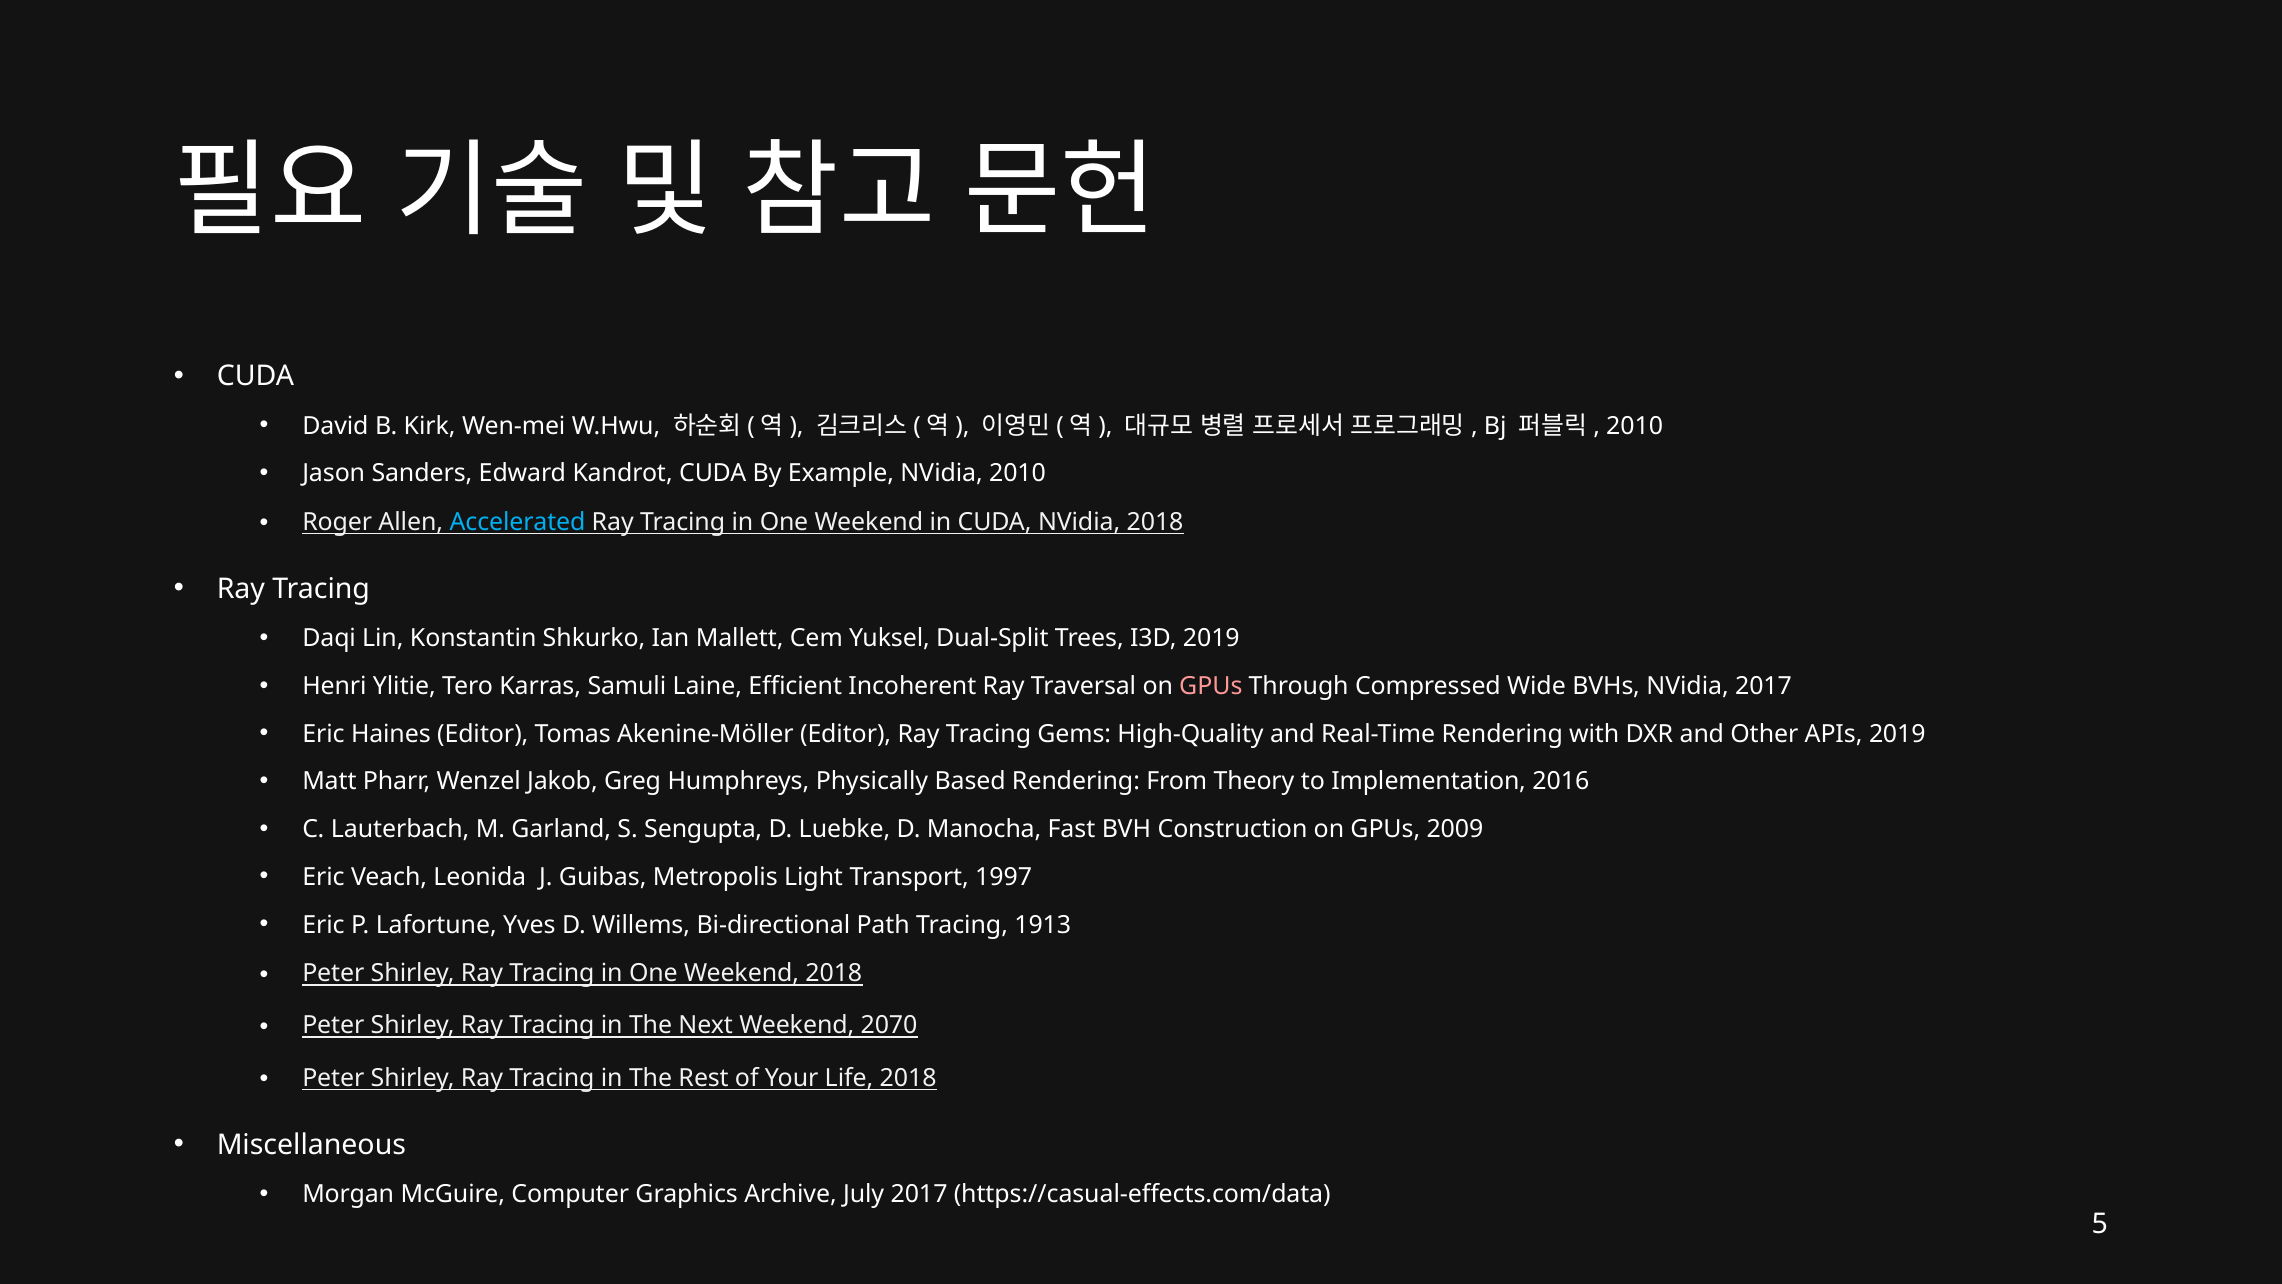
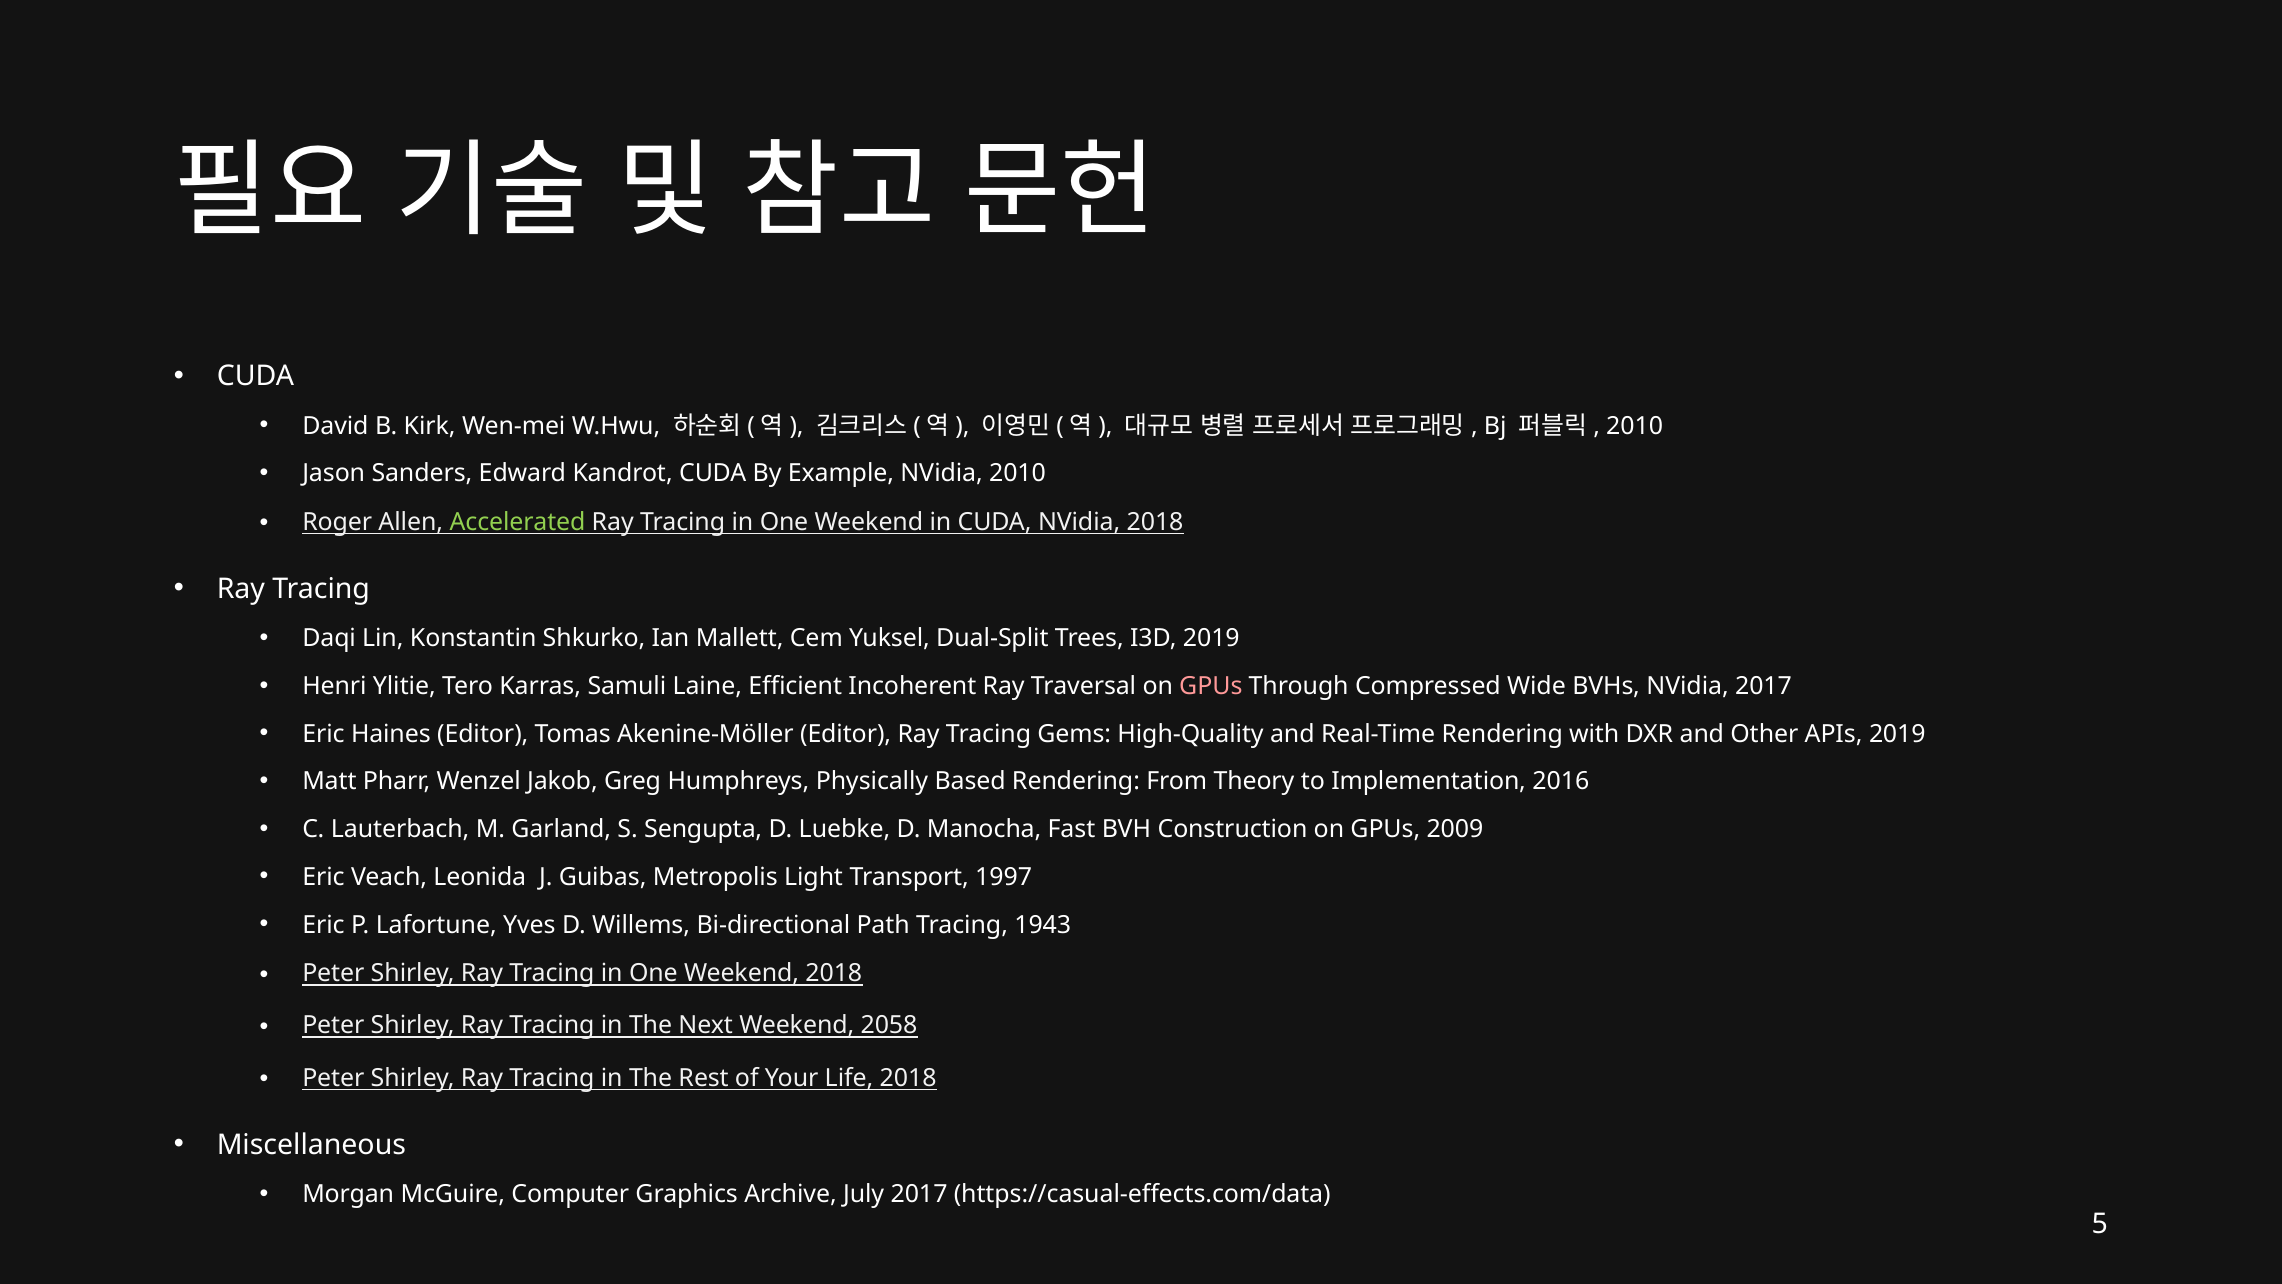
Accelerated colour: light blue -> light green
1913: 1913 -> 1943
2070: 2070 -> 2058
